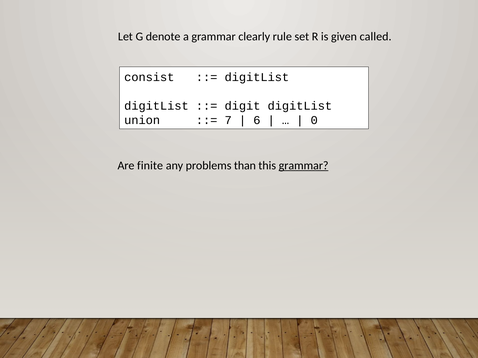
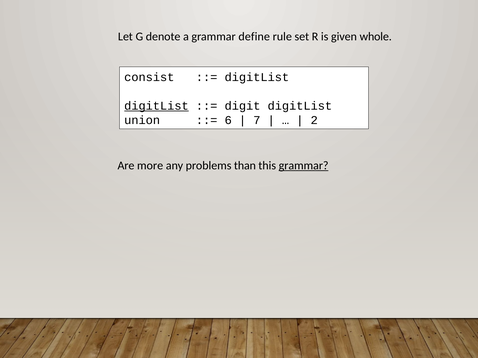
clearly: clearly -> define
called: called -> whole
digitList at (156, 106) underline: none -> present
7: 7 -> 6
6: 6 -> 7
0: 0 -> 2
finite: finite -> more
